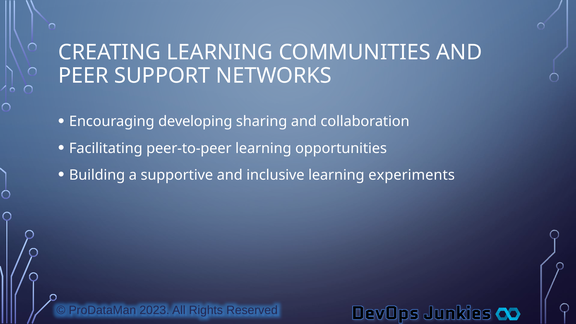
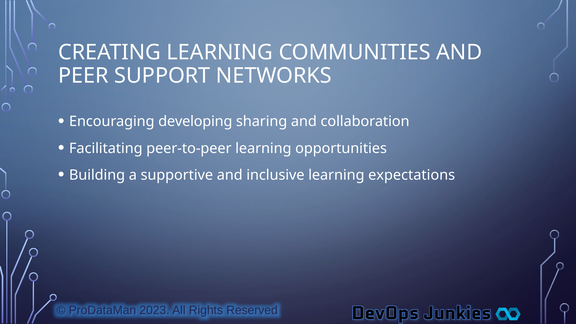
experiments: experiments -> expectations
